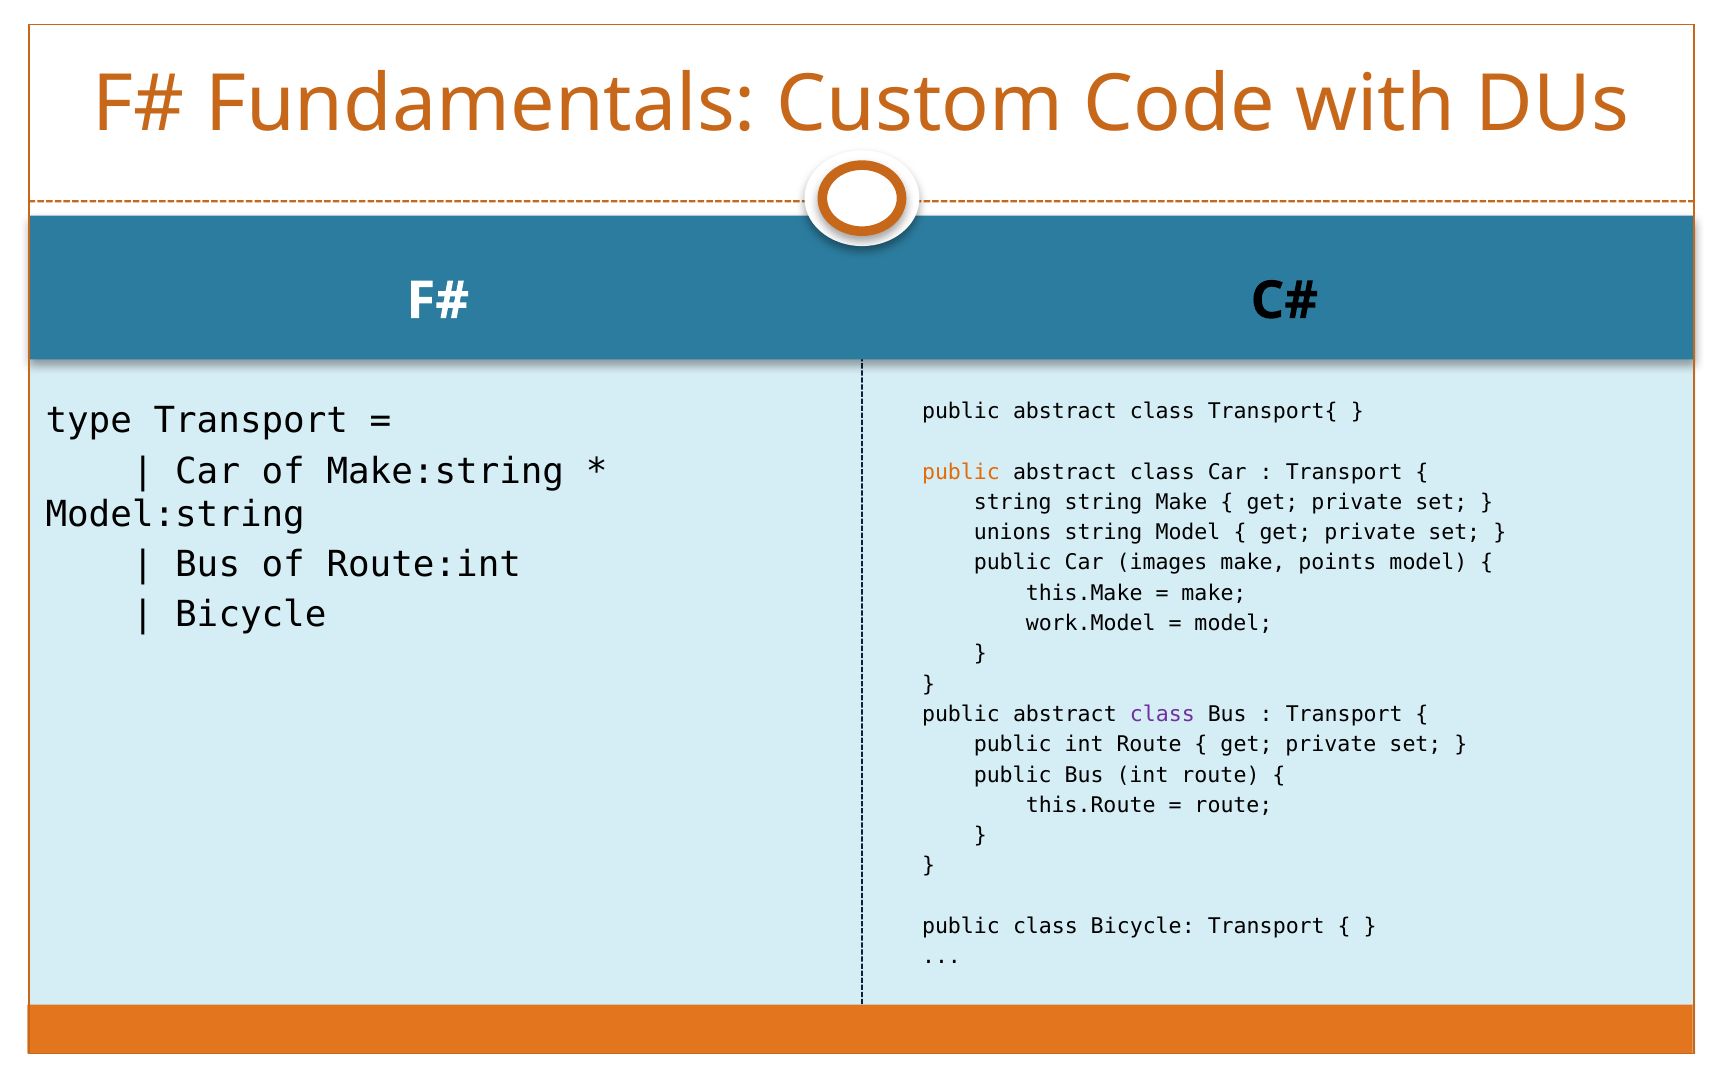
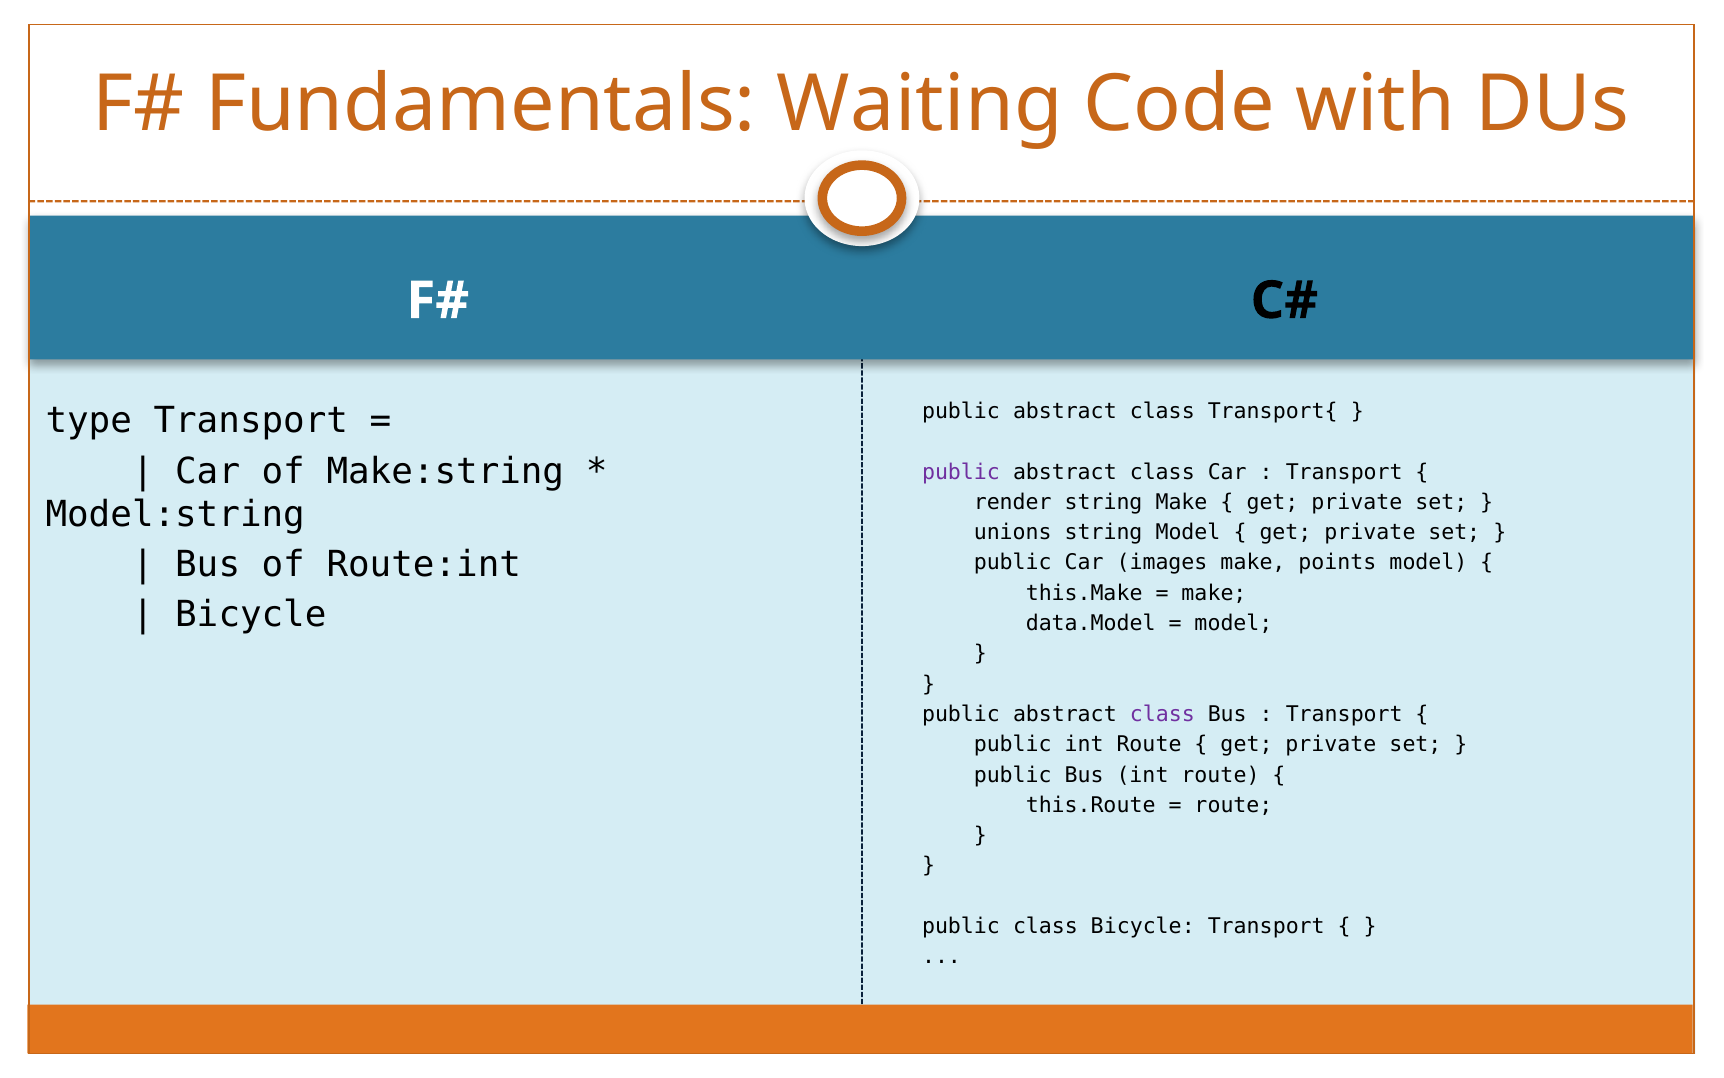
Custom: Custom -> Waiting
public at (961, 472) colour: orange -> purple
string at (1013, 502): string -> render
work.Model: work.Model -> data.Model
